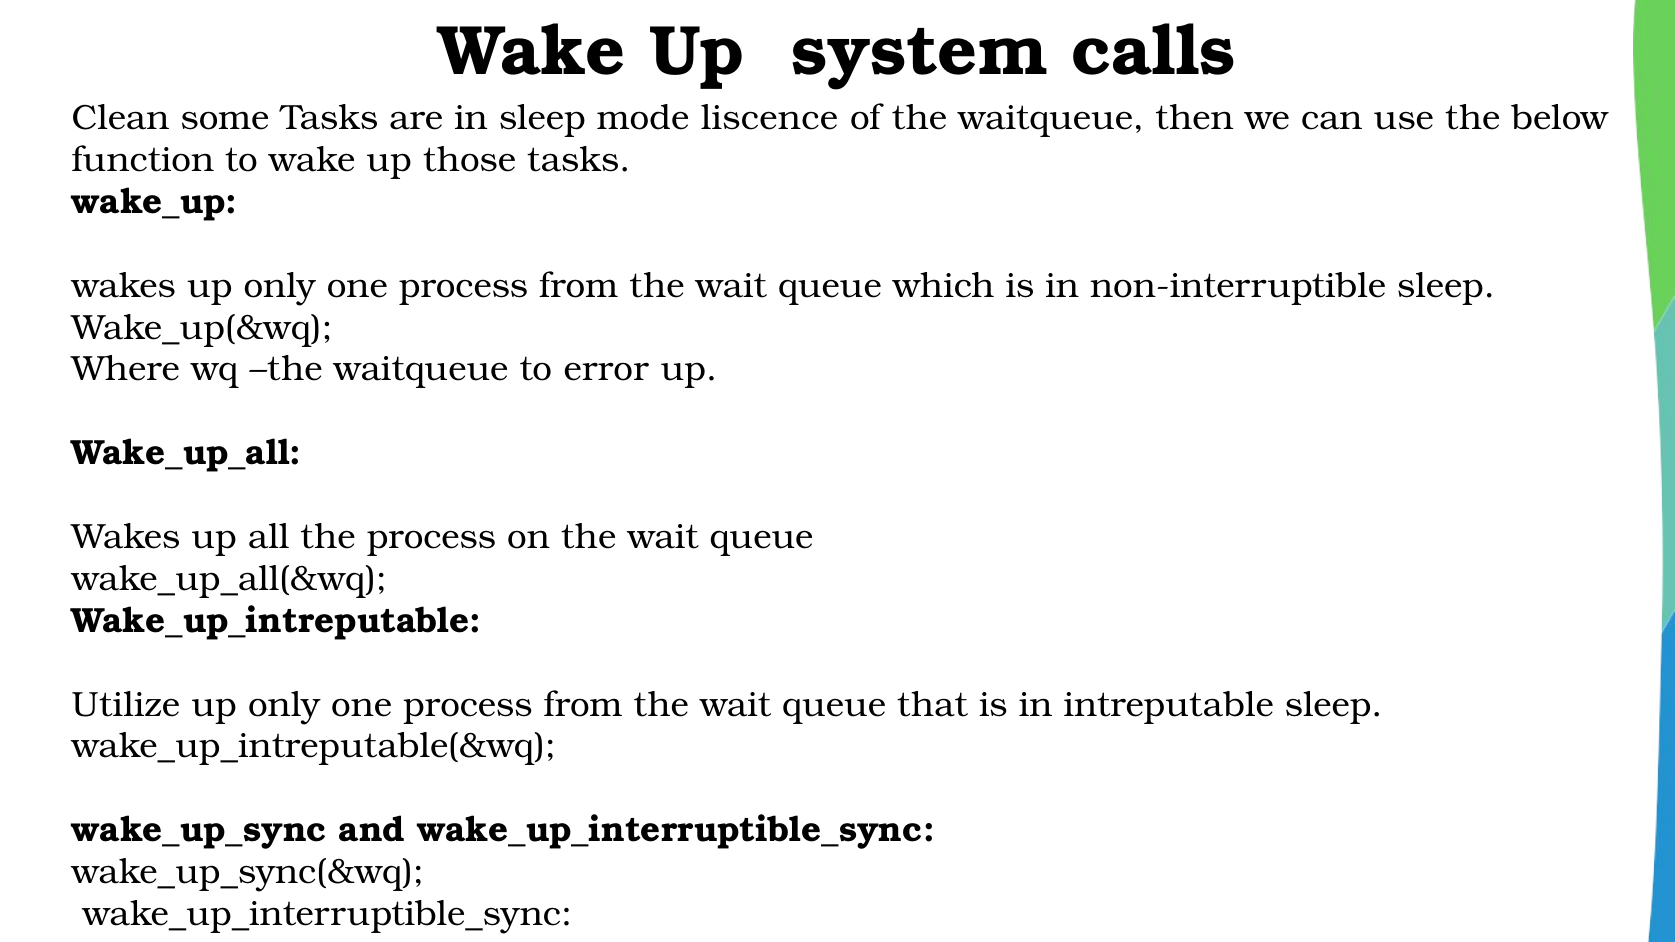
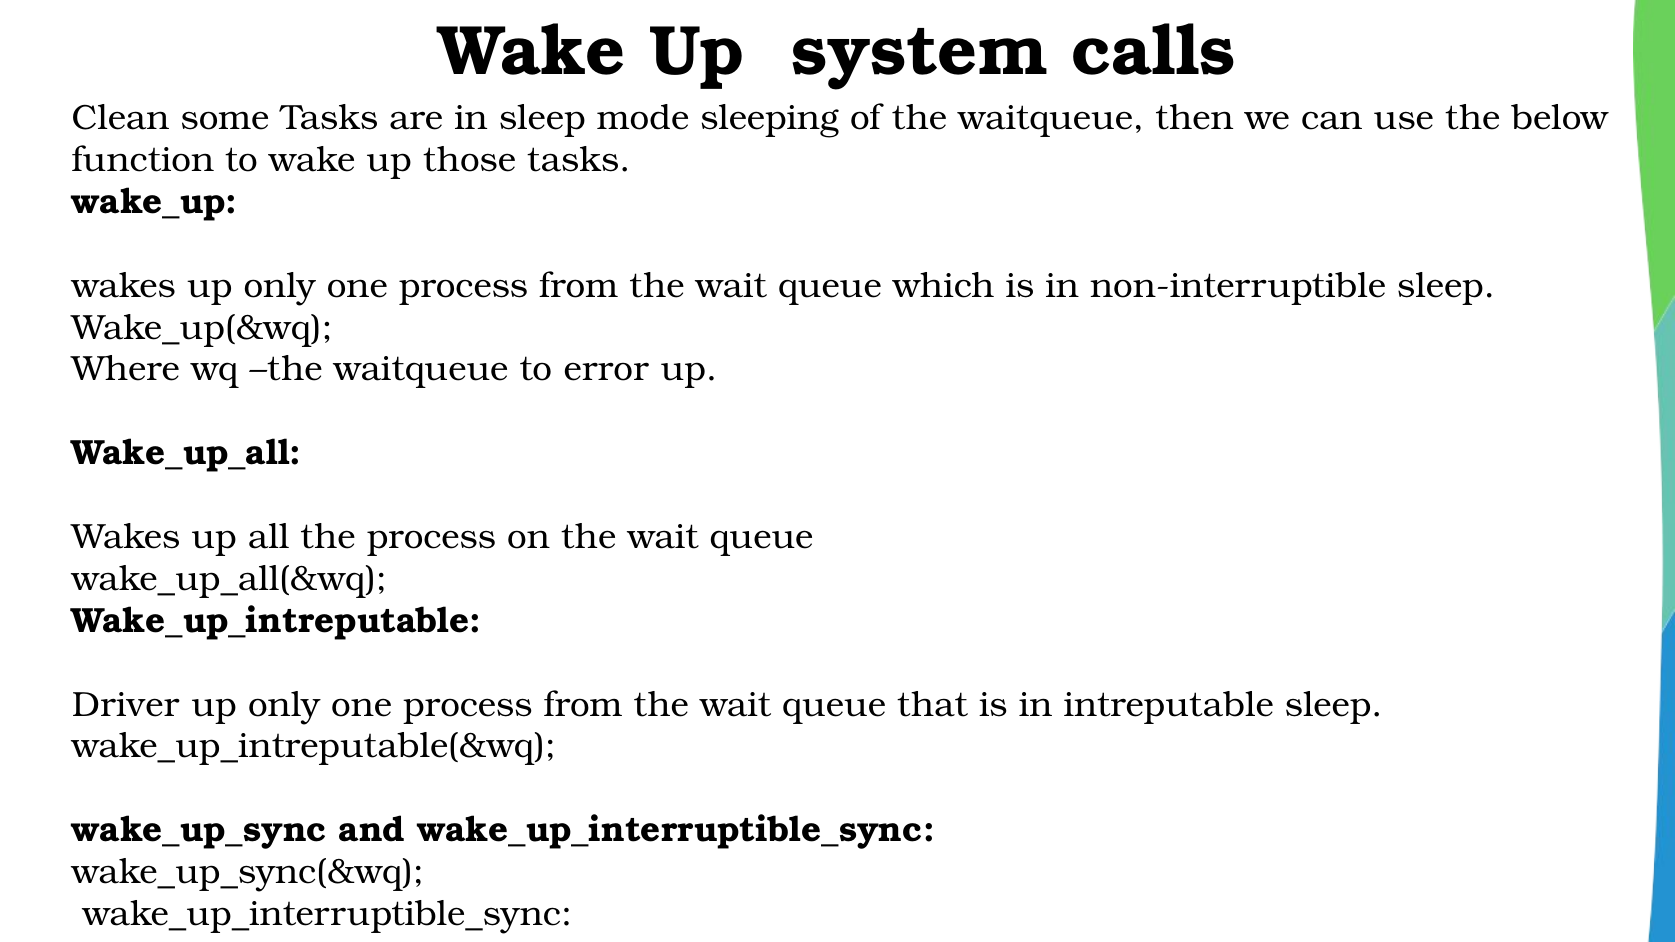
liscence: liscence -> sleeping
Utilize: Utilize -> Driver
